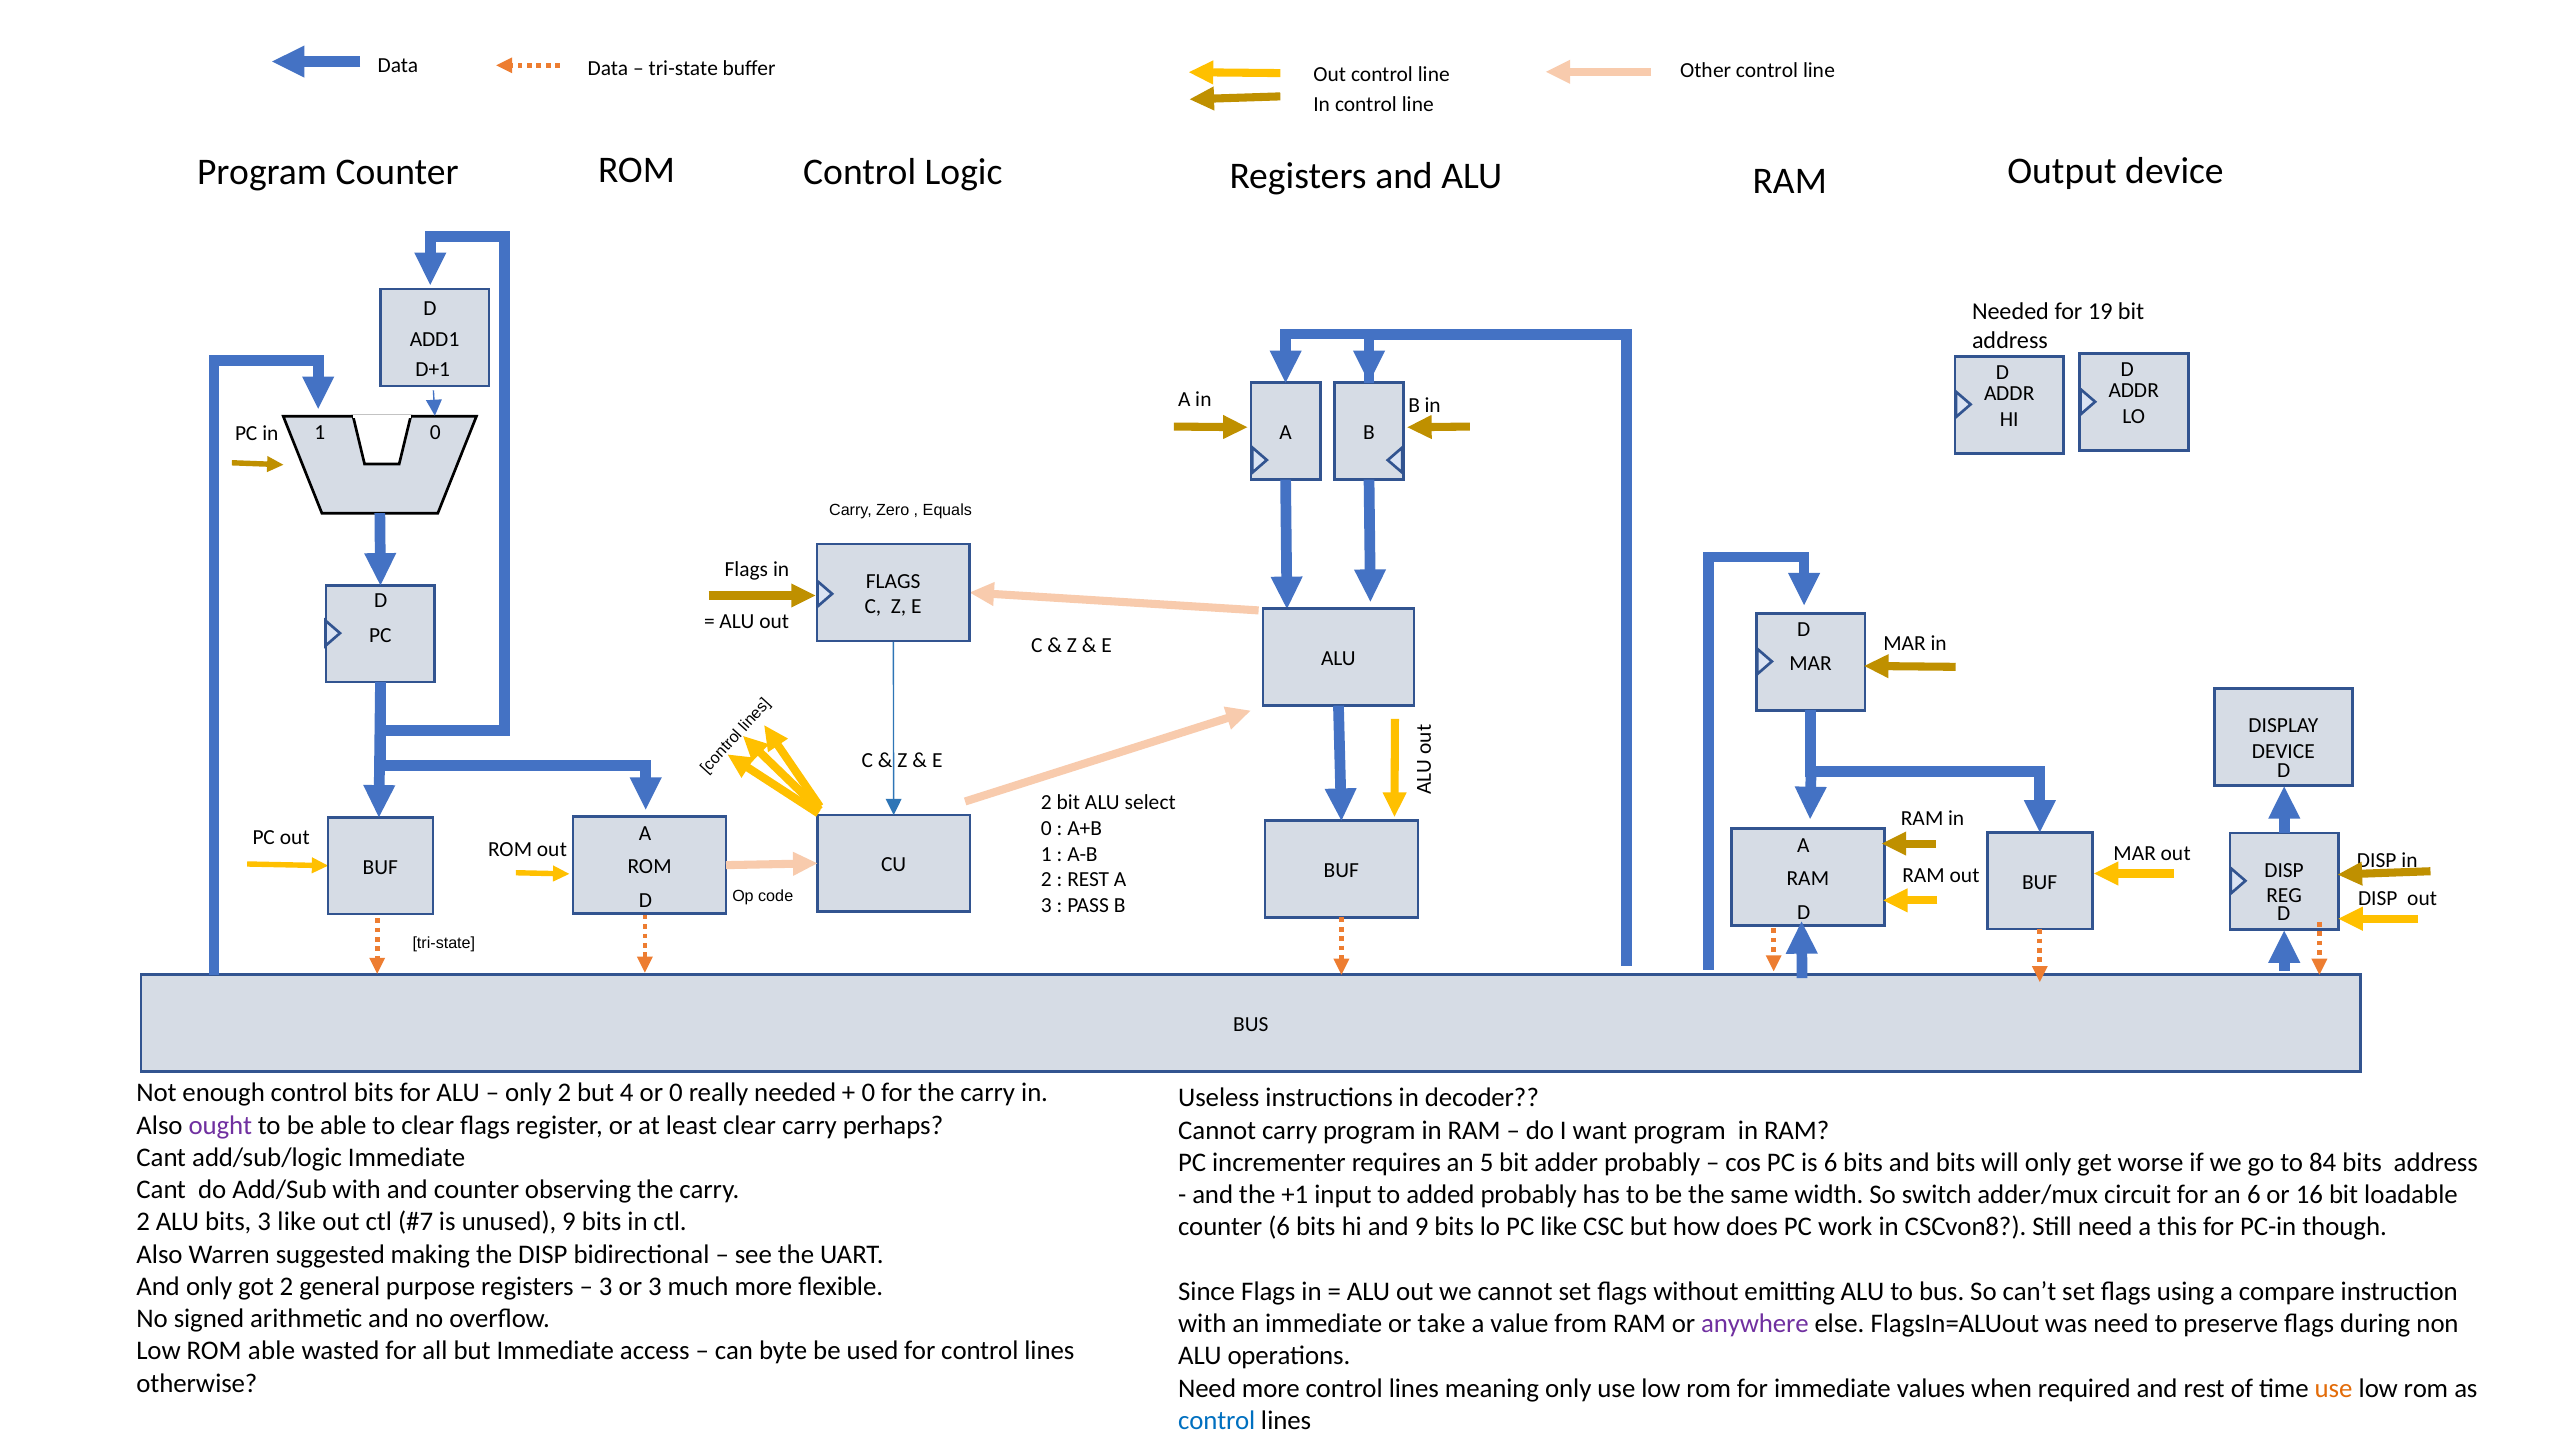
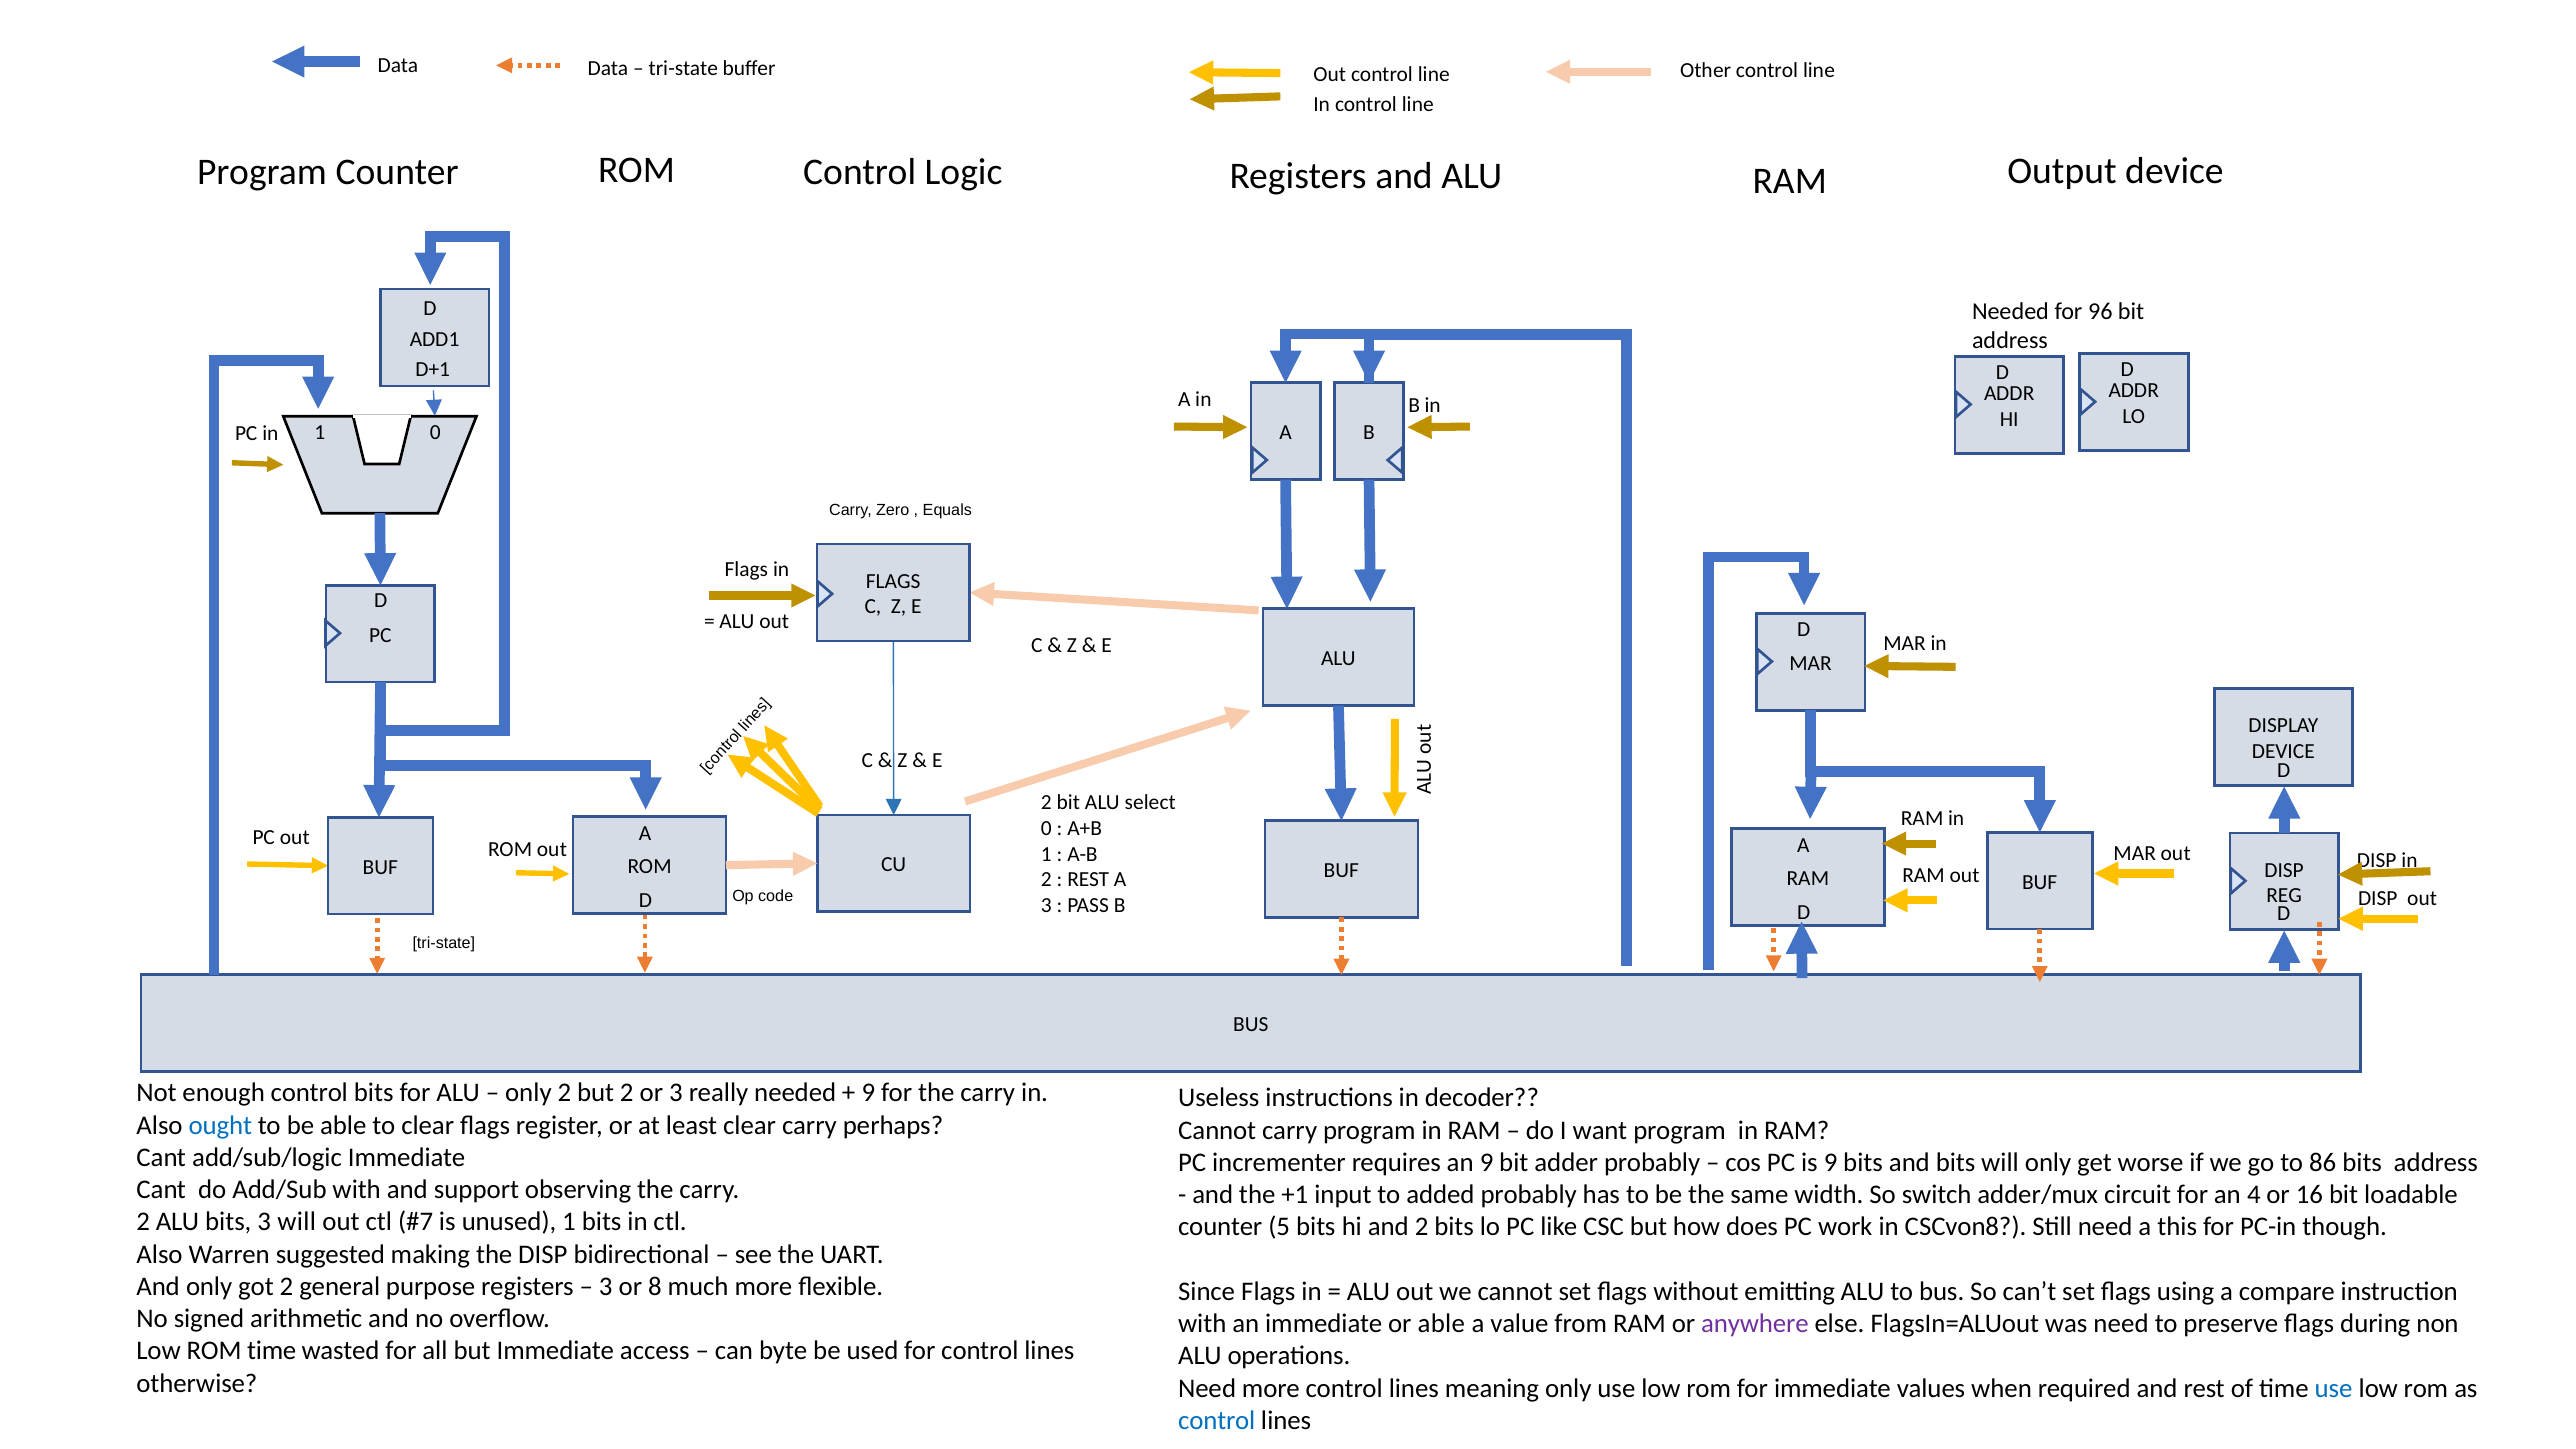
19: 19 -> 96
but 4: 4 -> 2
or 0: 0 -> 3
0 at (868, 1093): 0 -> 9
ought colour: purple -> blue
an 5: 5 -> 9
is 6: 6 -> 9
84: 84 -> 86
and counter: counter -> support
an 6: 6 -> 4
3 like: like -> will
unused 9: 9 -> 1
counter 6: 6 -> 5
and 9: 9 -> 2
or 3: 3 -> 8
or take: take -> able
ROM able: able -> time
use at (2333, 1388) colour: orange -> blue
